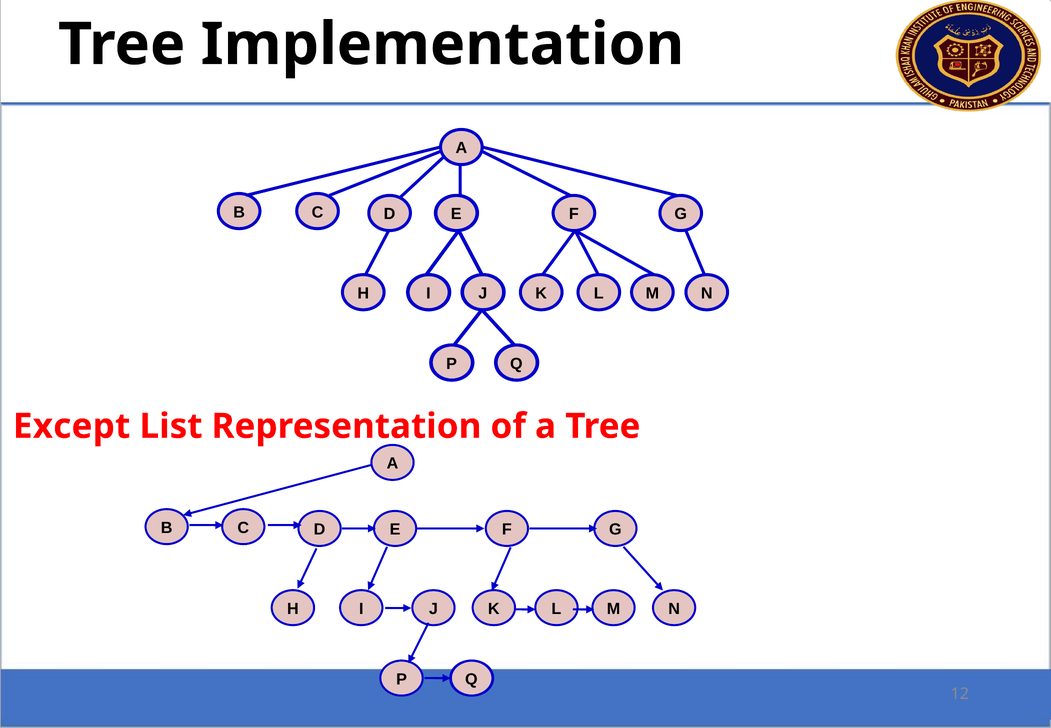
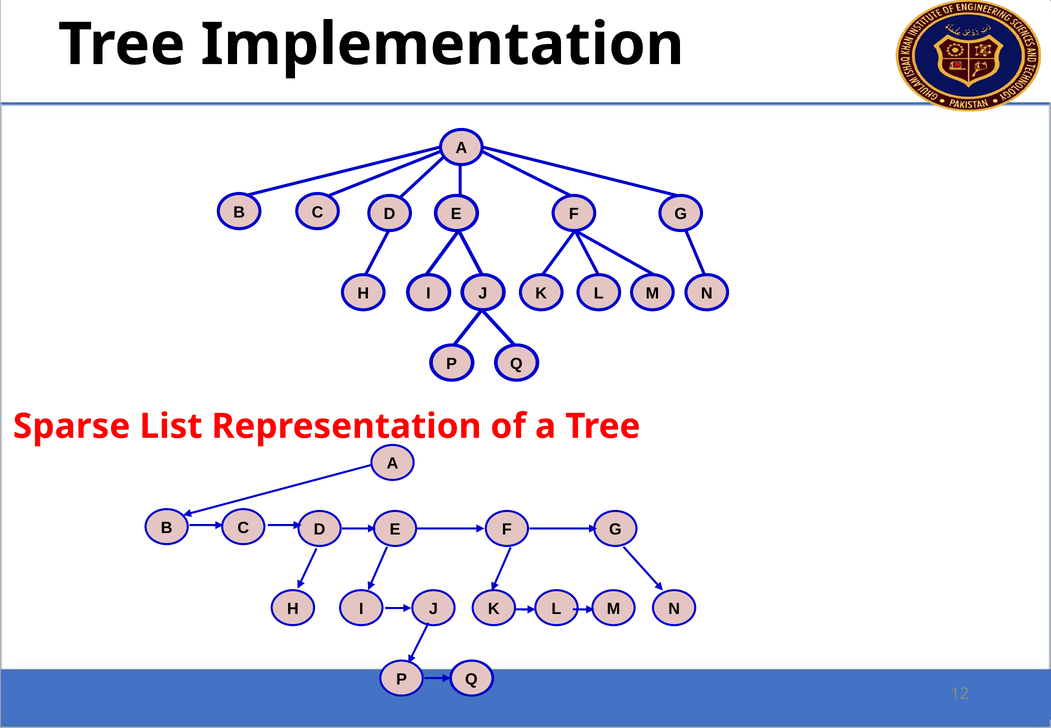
Except: Except -> Sparse
